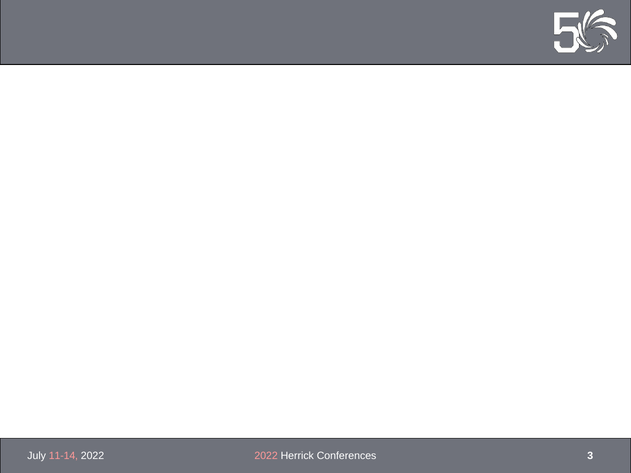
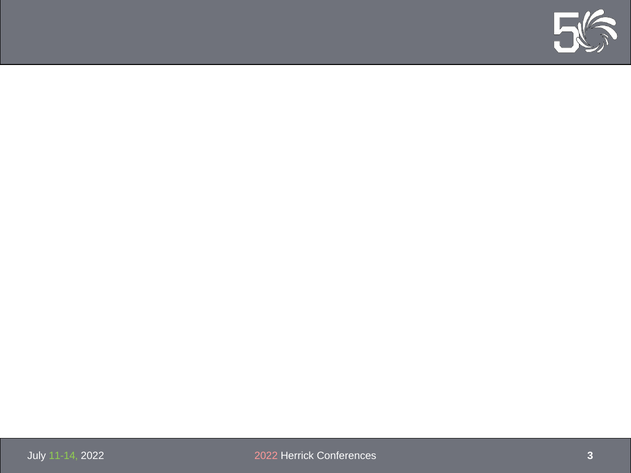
11-14 colour: pink -> light green
